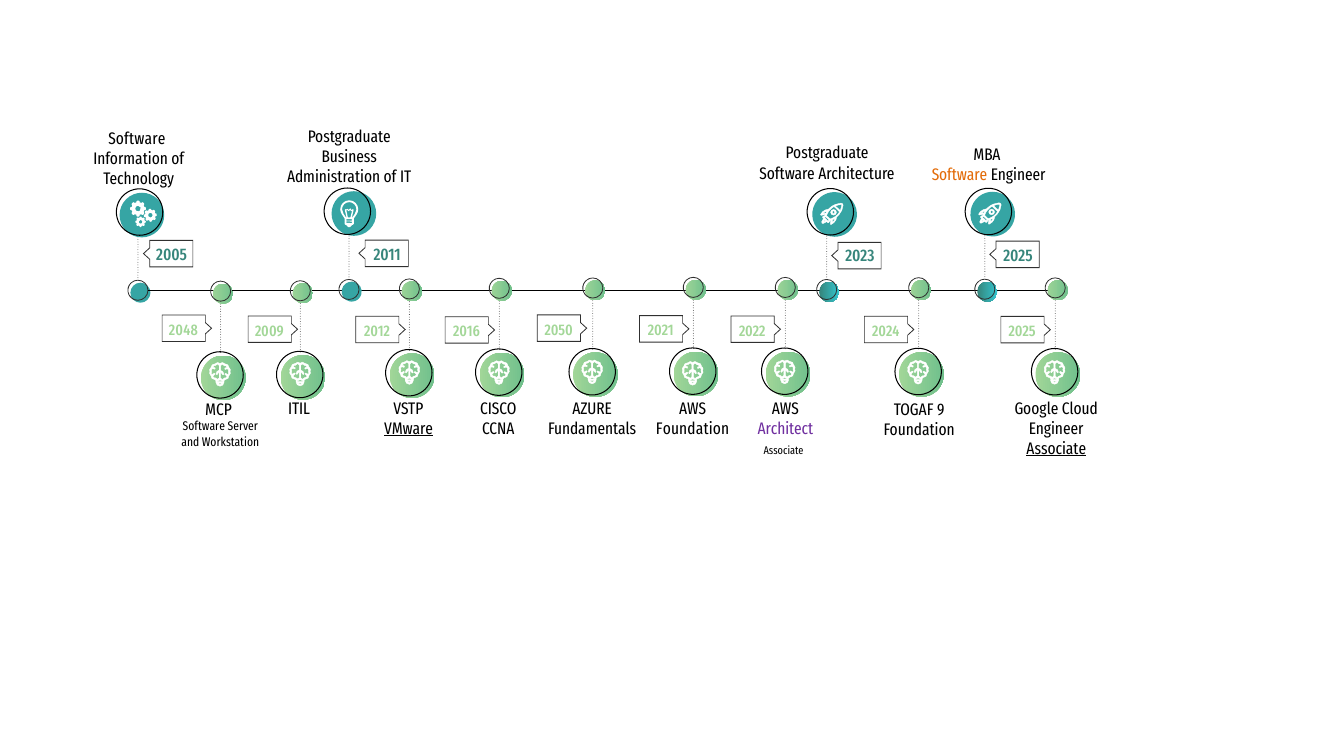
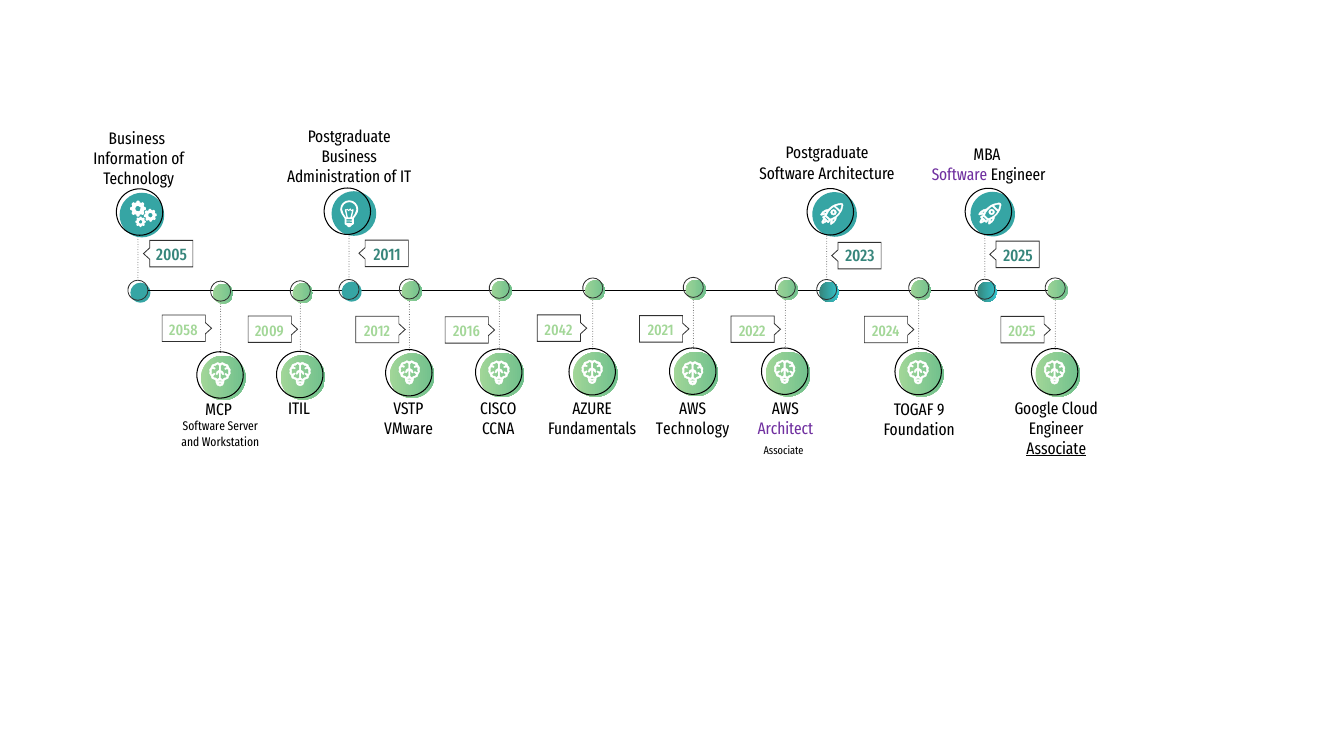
Software at (137, 139): Software -> Business
Software at (960, 174) colour: orange -> purple
2048: 2048 -> 2058
2050: 2050 -> 2042
VMware underline: present -> none
Foundation at (693, 429): Foundation -> Technology
